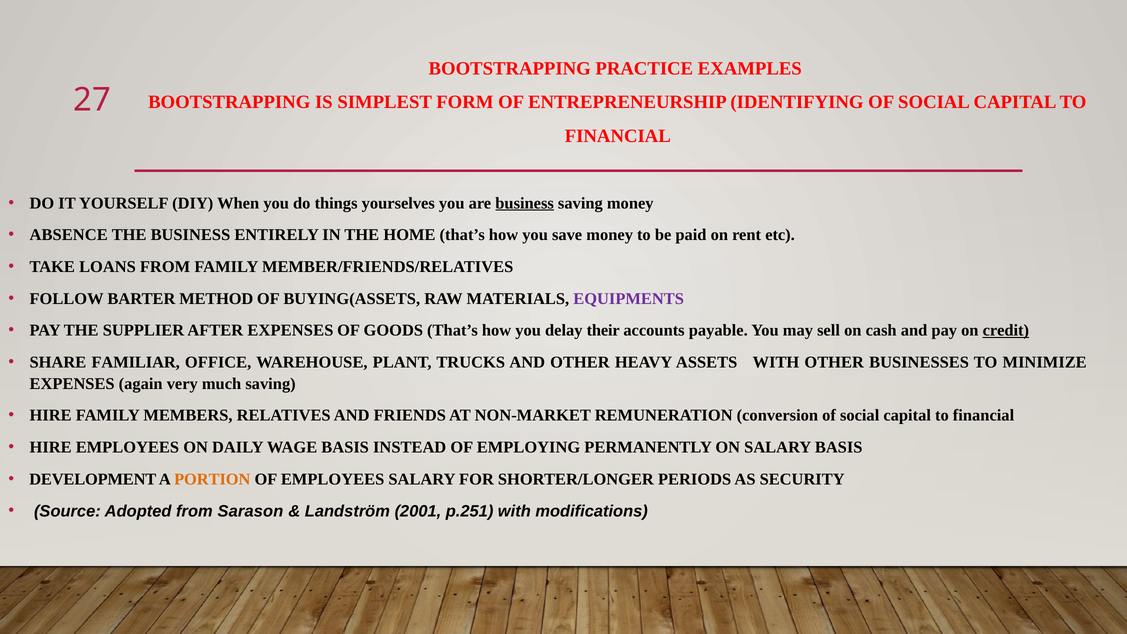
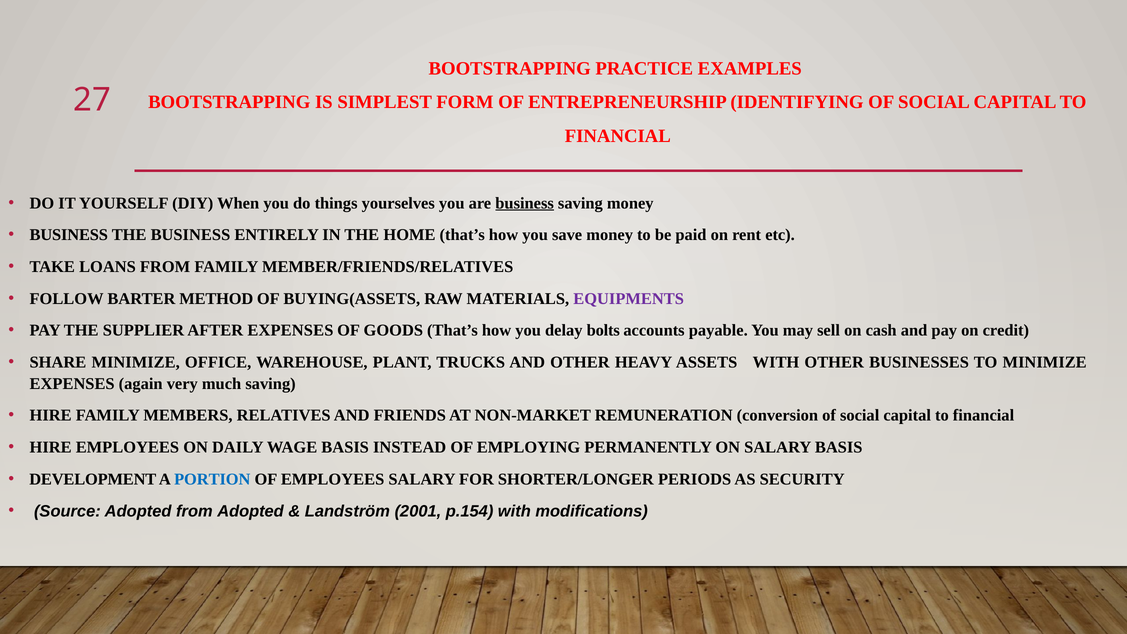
ABSENCE at (69, 235): ABSENCE -> BUSINESS
their: their -> bolts
credit underline: present -> none
SHARE FAMILIAR: FAMILIAR -> MINIMIZE
PORTION colour: orange -> blue
from Sarason: Sarason -> Adopted
p.251: p.251 -> p.154
